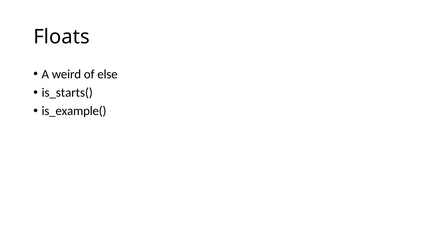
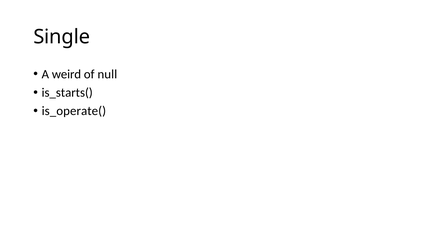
Floats: Floats -> Single
else: else -> null
is_example(: is_example( -> is_operate(
